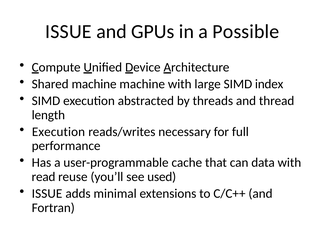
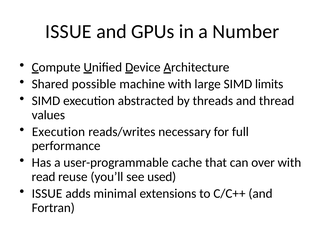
Possible: Possible -> Number
Shared machine: machine -> possible
index: index -> limits
length: length -> values
data: data -> over
